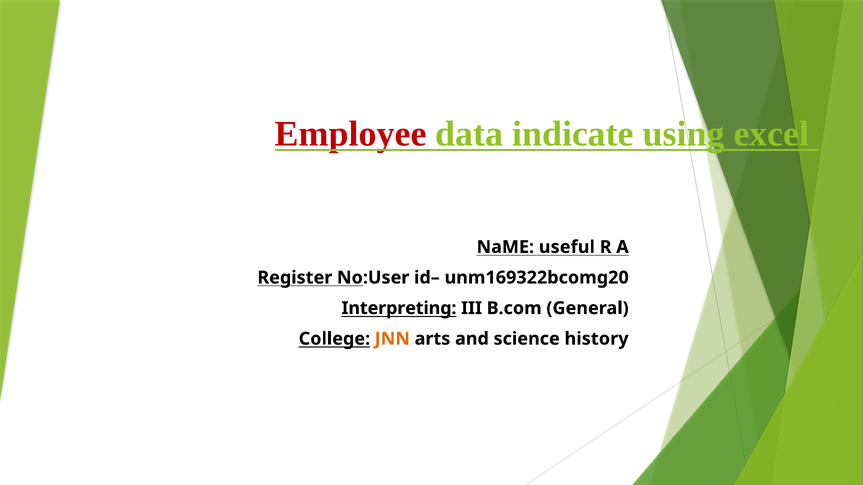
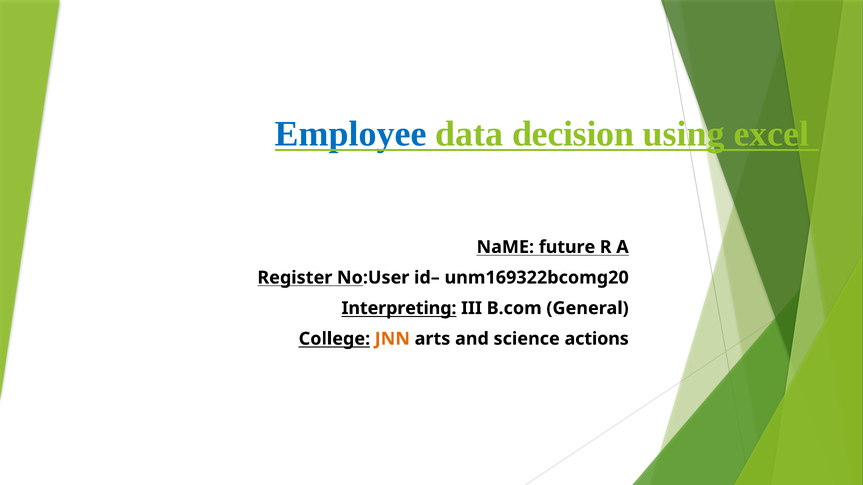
Employee colour: red -> blue
indicate: indicate -> decision
useful: useful -> future
history: history -> actions
